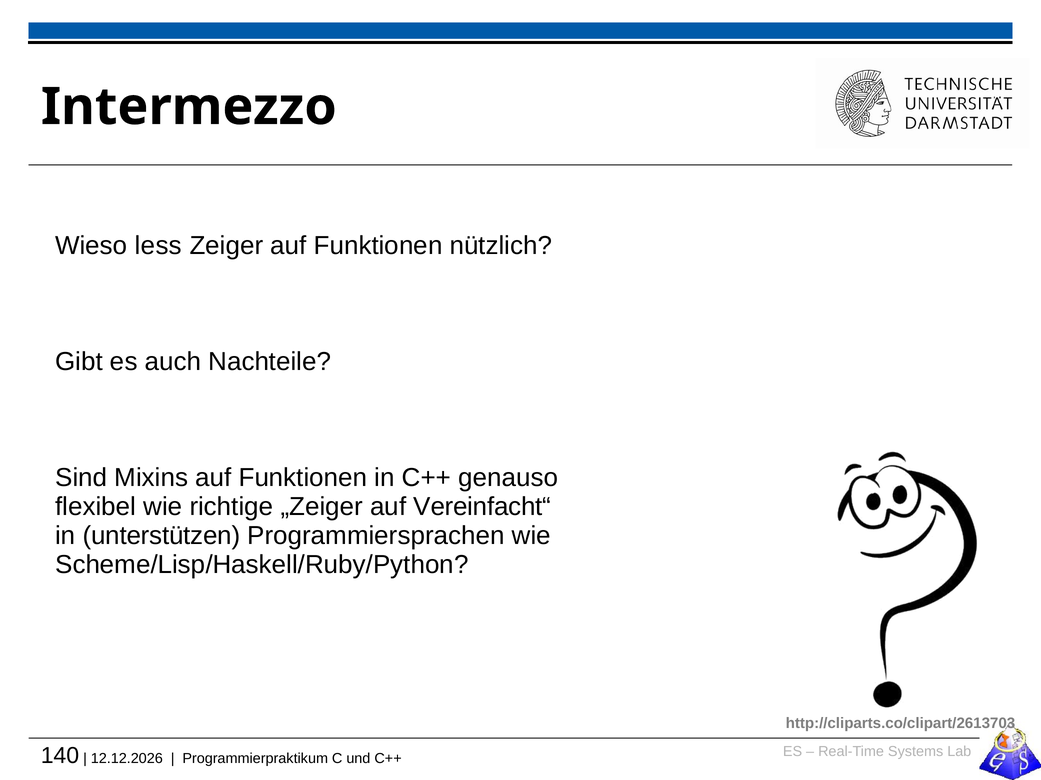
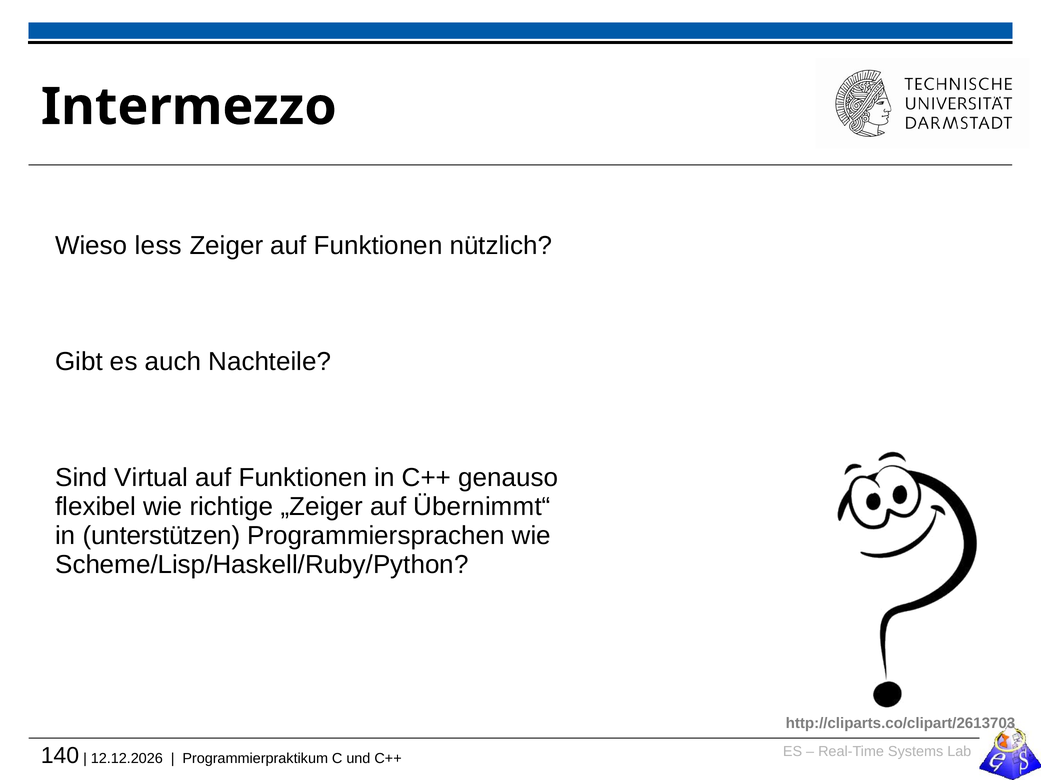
Mixins: Mixins -> Virtual
Vereinfacht“: Vereinfacht“ -> Übernimmt“
